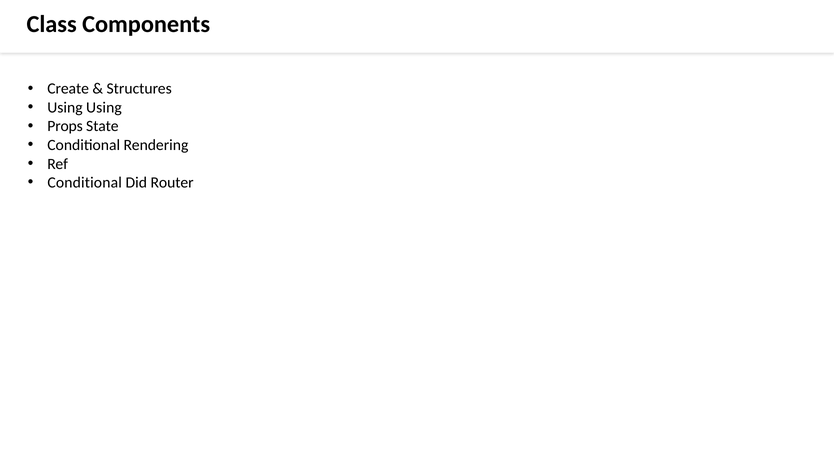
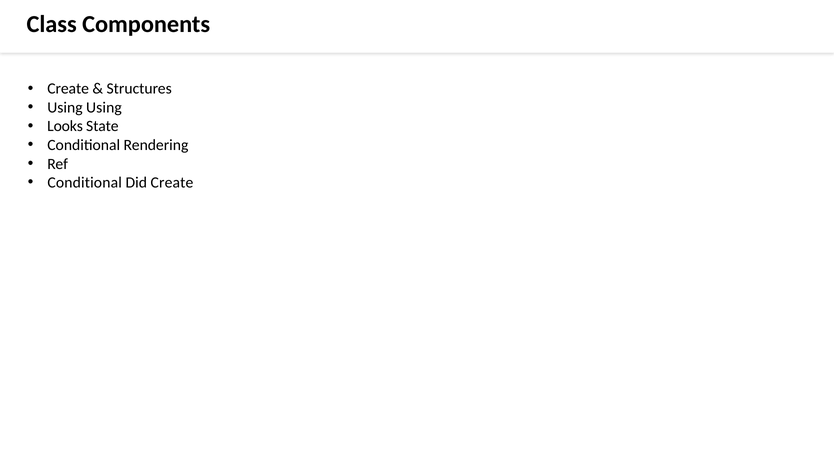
Props: Props -> Looks
Did Router: Router -> Create
